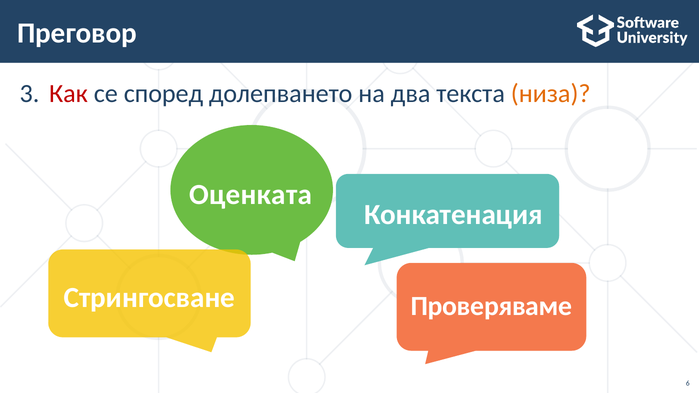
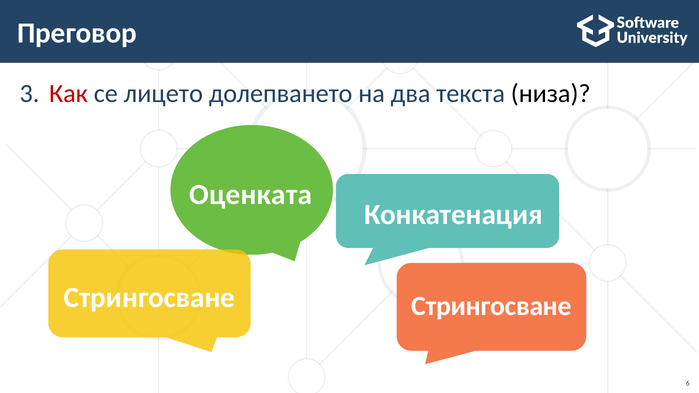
според: според -> лицето
низа colour: orange -> black
Стрингосване Проверяваме: Проверяваме -> Стрингосване
